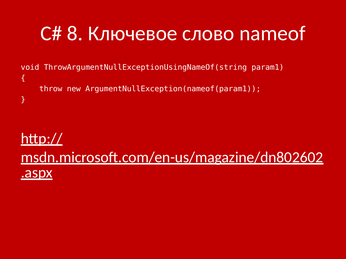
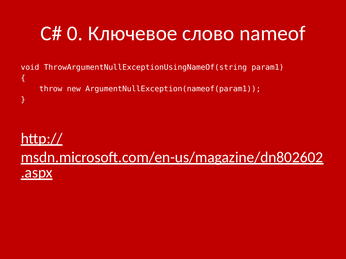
8: 8 -> 0
